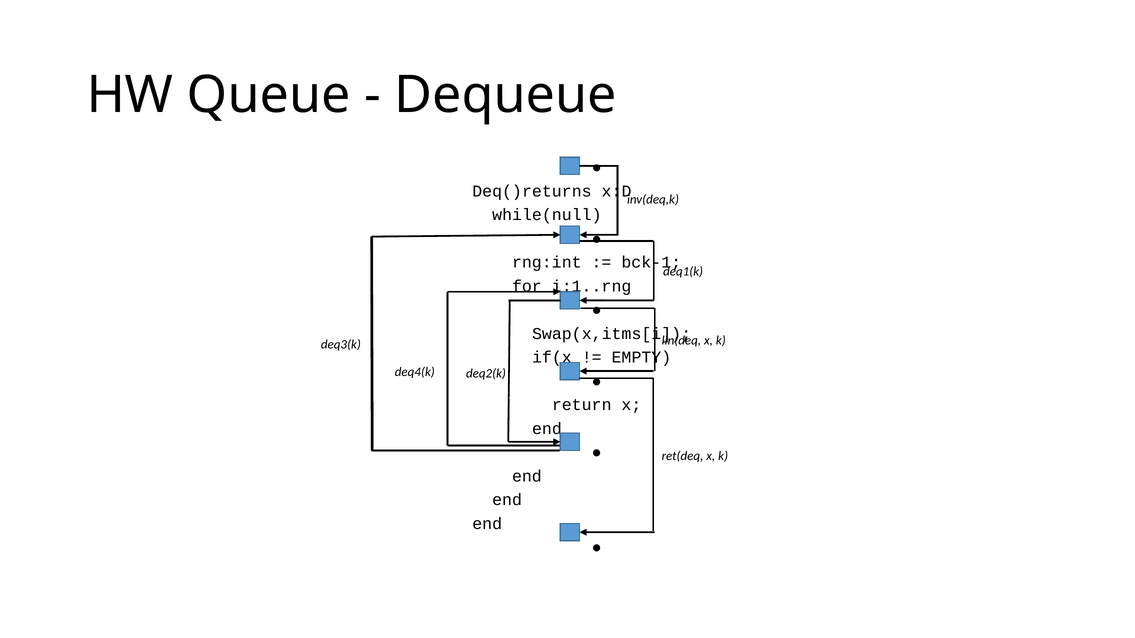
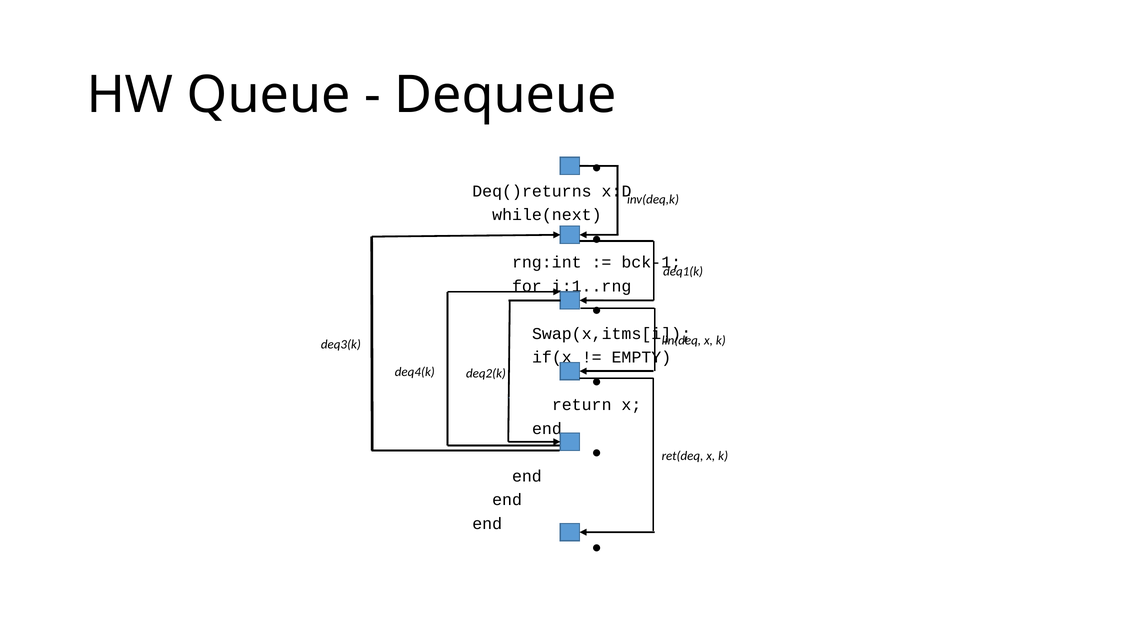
while(null: while(null -> while(next
